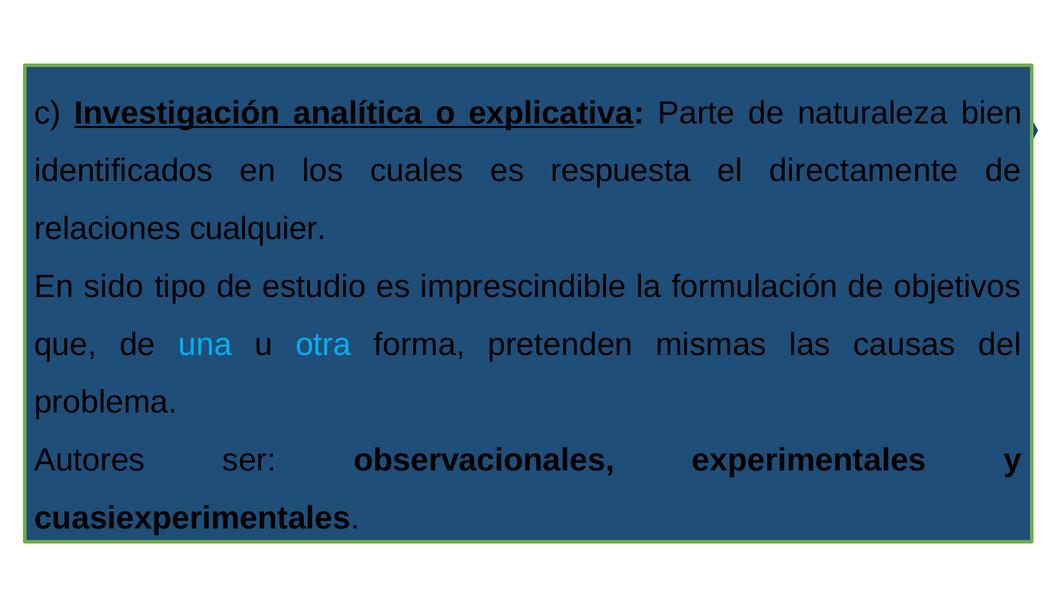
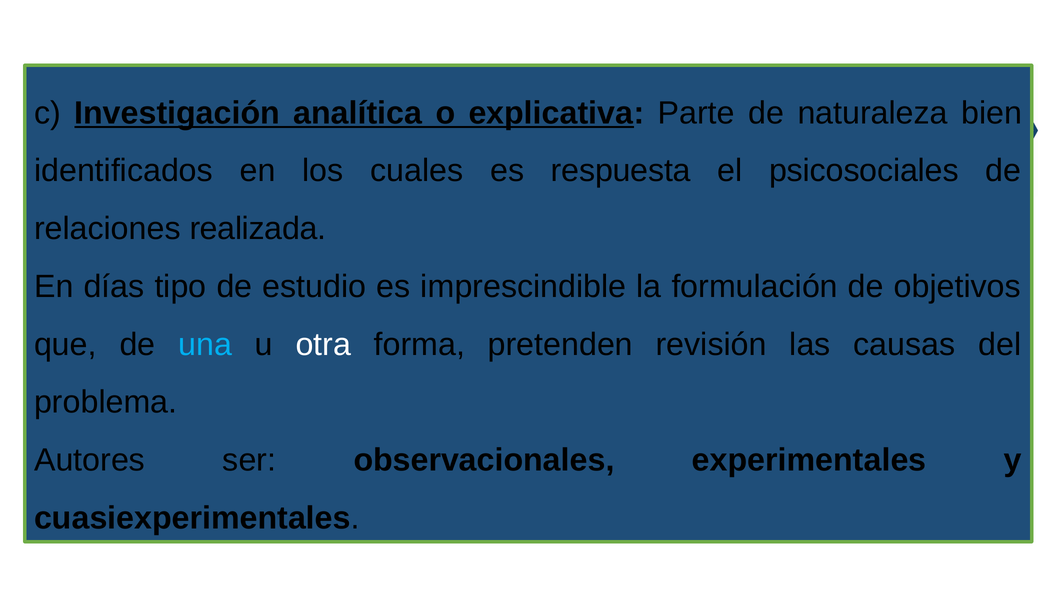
directamente: directamente -> psicosociales
cualquier: cualquier -> realizada
sido: sido -> días
otra colour: light blue -> white
mismas: mismas -> revisión
